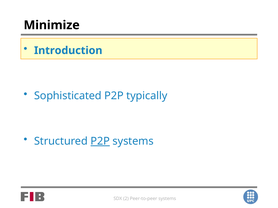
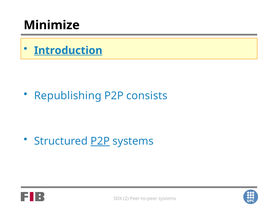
Introduction underline: none -> present
Sophisticated: Sophisticated -> Republishing
typically: typically -> consists
